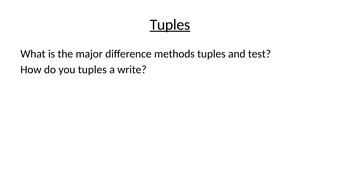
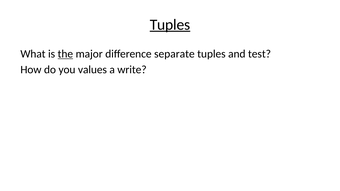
the underline: none -> present
methods: methods -> separate
you tuples: tuples -> values
